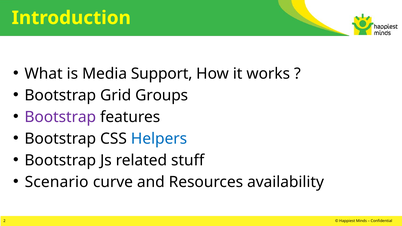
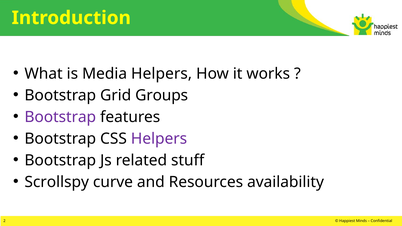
Media Support: Support -> Helpers
Helpers at (159, 139) colour: blue -> purple
Scenario: Scenario -> Scrollspy
